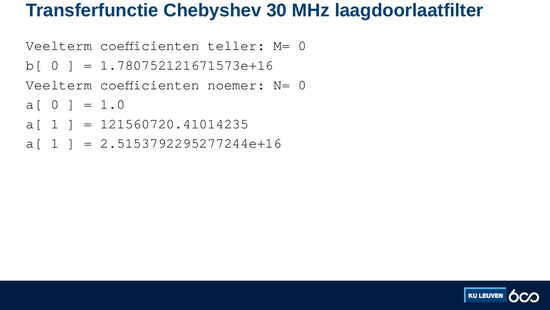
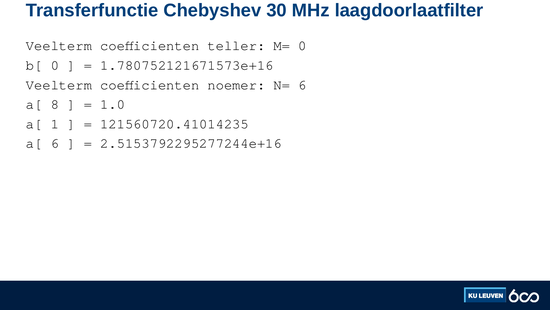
N= 0: 0 -> 6
a[ 0: 0 -> 8
1 at (55, 143): 1 -> 6
